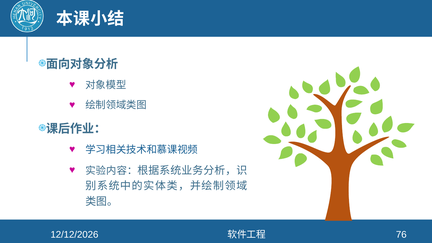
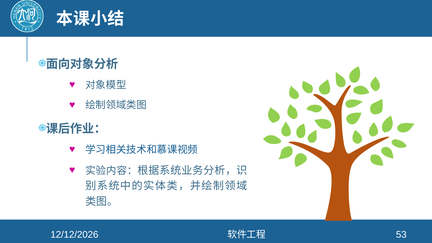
76: 76 -> 53
